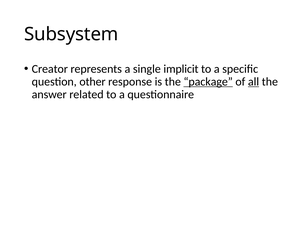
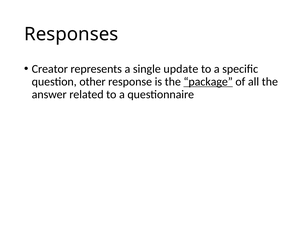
Subsystem: Subsystem -> Responses
implicit: implicit -> update
all underline: present -> none
